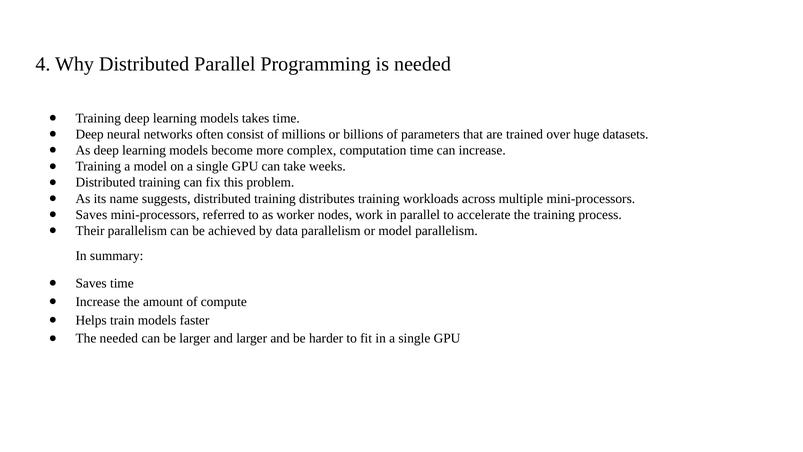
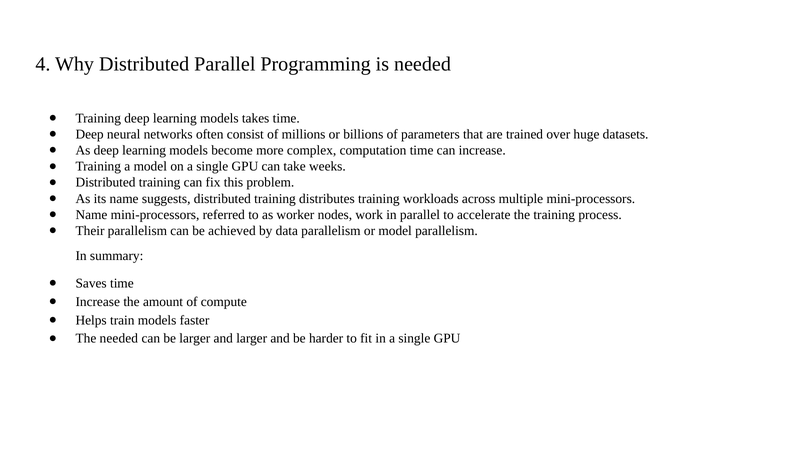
Saves at (91, 215): Saves -> Name
